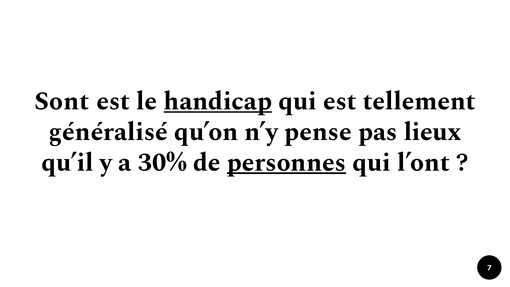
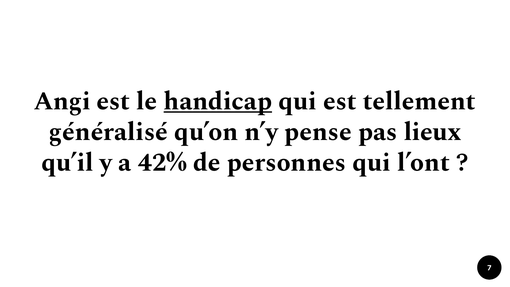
Sont: Sont -> Angi
30%: 30% -> 42%
personnes underline: present -> none
